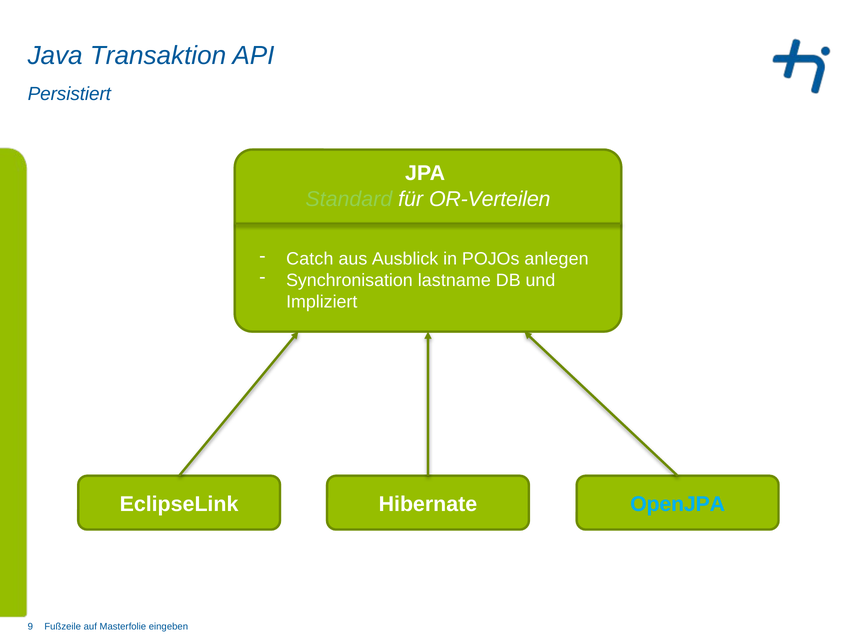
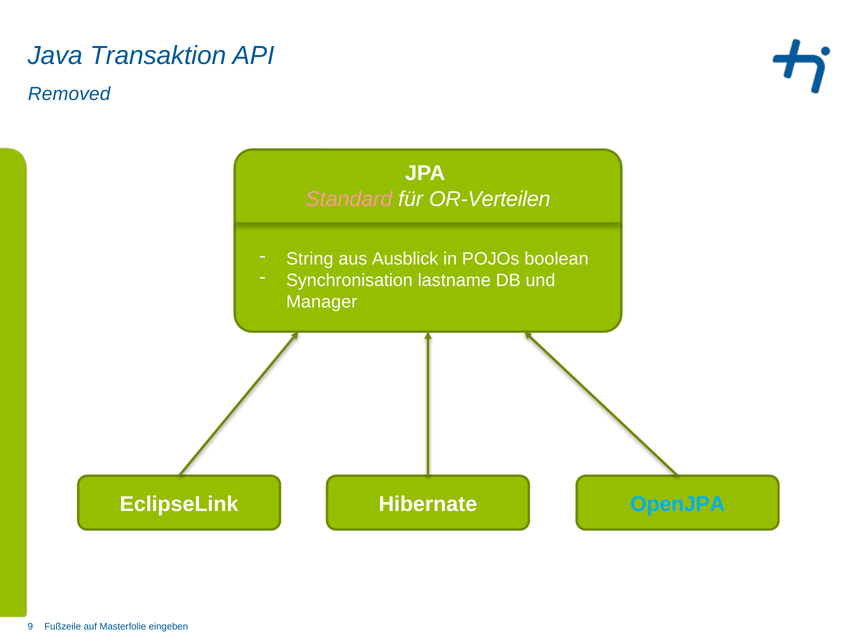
Persistiert: Persistiert -> Removed
Standard colour: light green -> pink
Catch: Catch -> String
anlegen: anlegen -> boolean
Impliziert: Impliziert -> Manager
